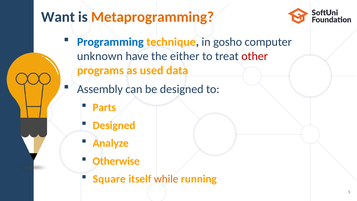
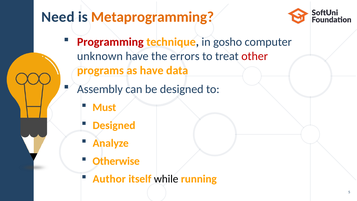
Want: Want -> Need
Programming colour: blue -> red
either: either -> errors
as used: used -> have
Parts: Parts -> Must
Square: Square -> Author
while colour: orange -> black
